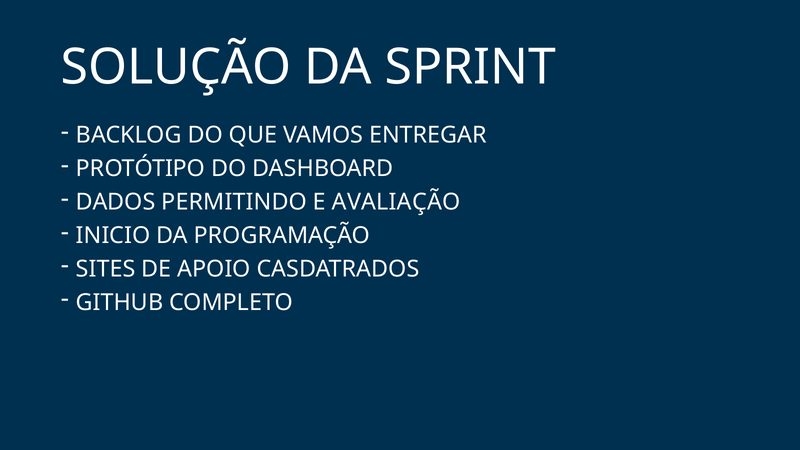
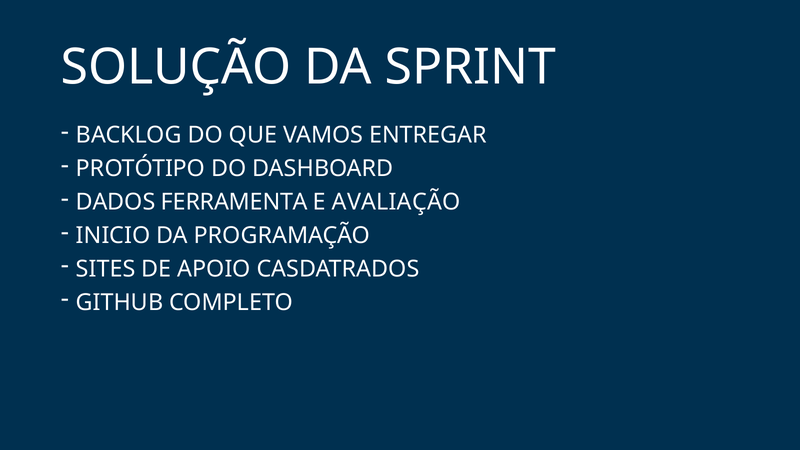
PERMITINDO: PERMITINDO -> FERRAMENTA
